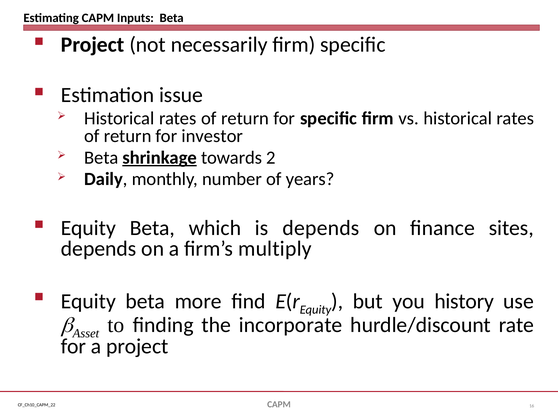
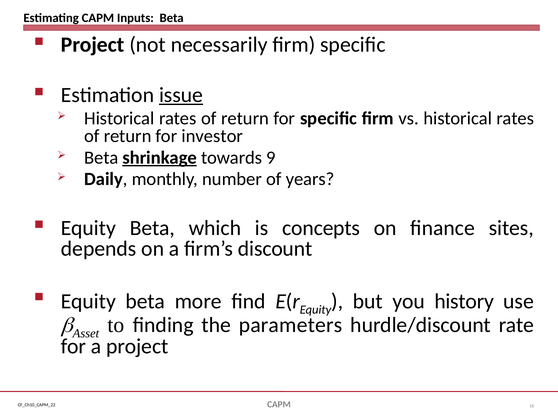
issue underline: none -> present
2: 2 -> 9
is depends: depends -> concepts
multiply: multiply -> discount
incorporate: incorporate -> parameters
